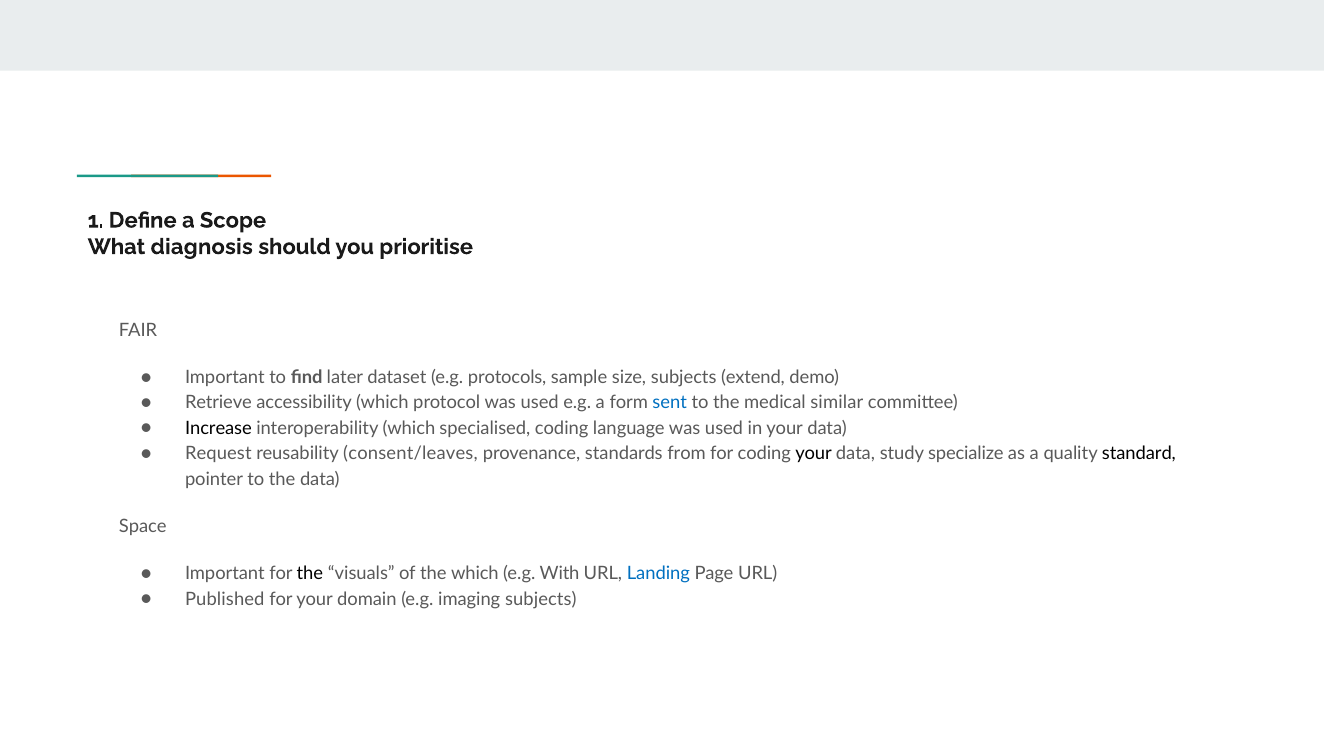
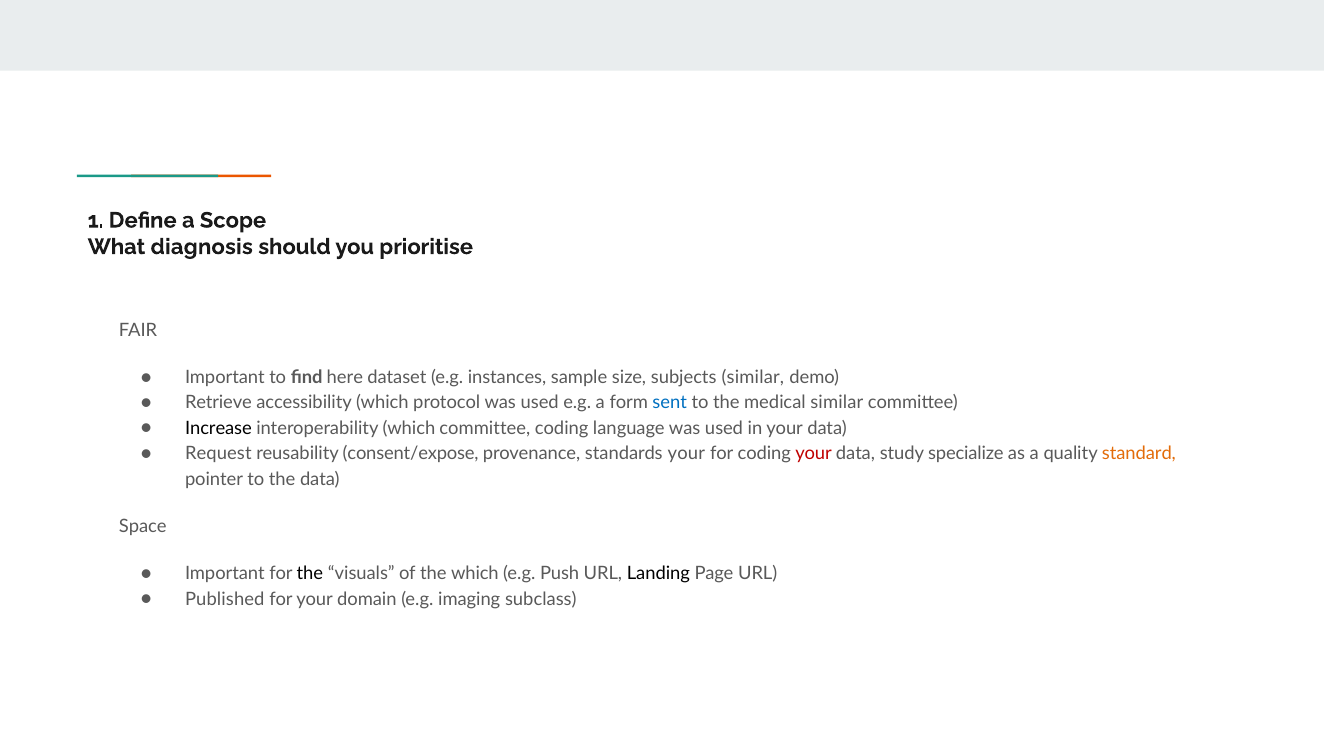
later: later -> here
protocols: protocols -> instances
subjects extend: extend -> similar
which specialised: specialised -> committee
consent/leaves: consent/leaves -> consent/expose
standards from: from -> your
your at (814, 453) colour: black -> red
standard colour: black -> orange
With: With -> Push
Landing colour: blue -> black
imaging subjects: subjects -> subclass
